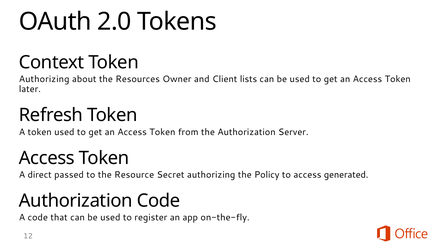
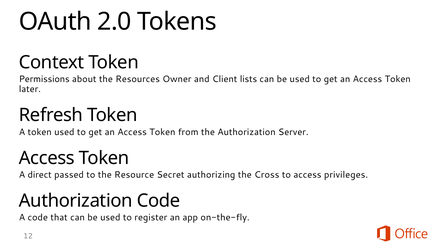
Authorizing at (44, 79): Authorizing -> Permissions
Policy: Policy -> Cross
generated: generated -> privileges
